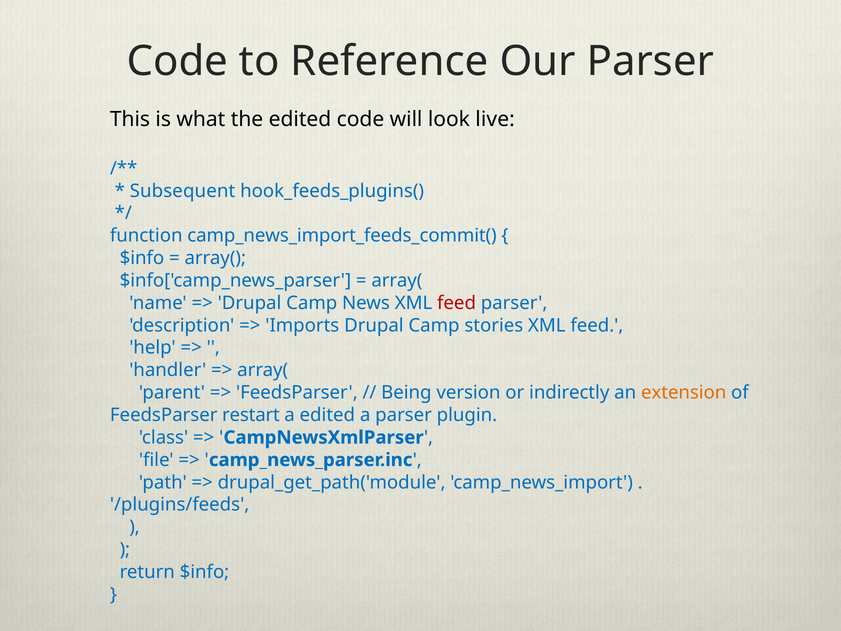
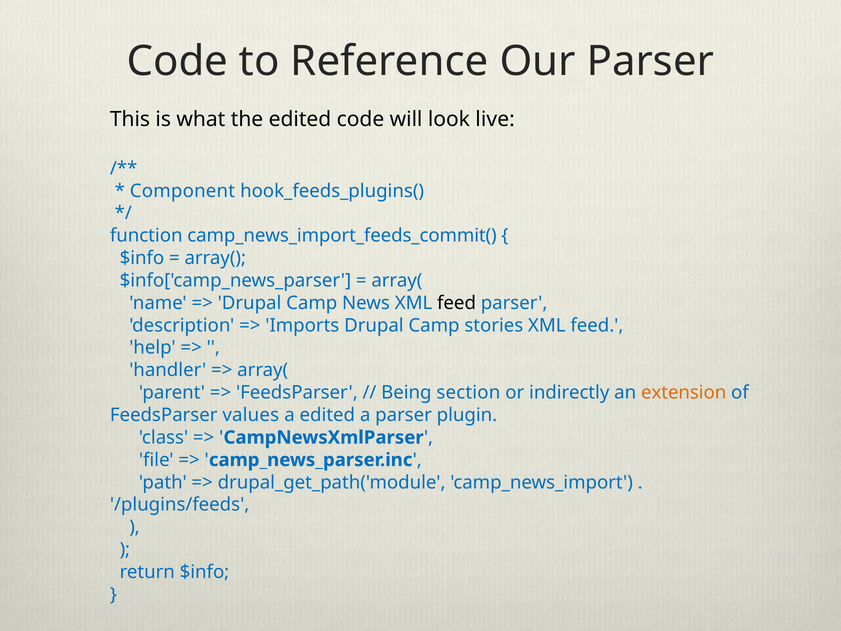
Subsequent: Subsequent -> Component
feed at (457, 303) colour: red -> black
version: version -> section
restart: restart -> values
